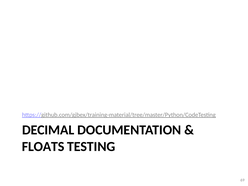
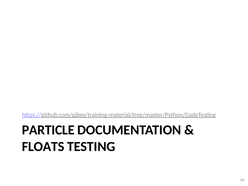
DECIMAL: DECIMAL -> PARTICLE
